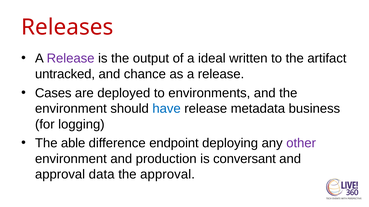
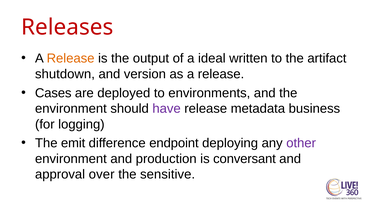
Release at (71, 59) colour: purple -> orange
untracked: untracked -> shutdown
chance: chance -> version
have colour: blue -> purple
able: able -> emit
data: data -> over
the approval: approval -> sensitive
